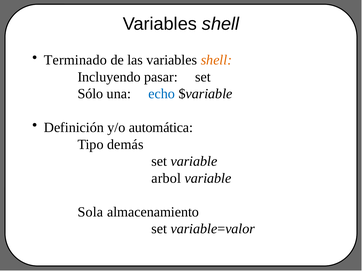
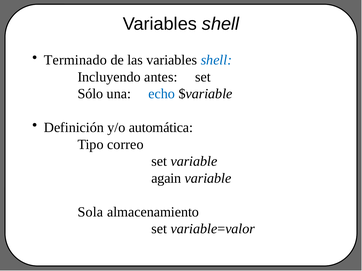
shell at (216, 60) colour: orange -> blue
pasar: pasar -> antes
demás: demás -> correo
arbol: arbol -> again
